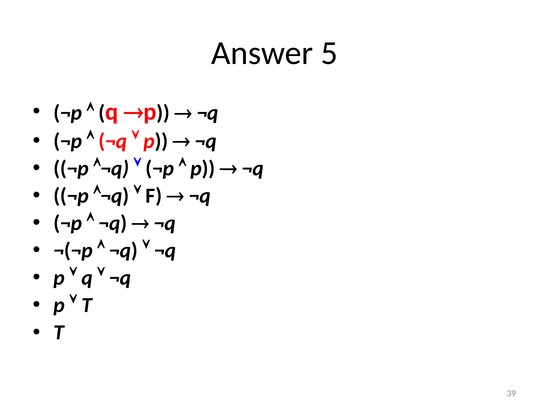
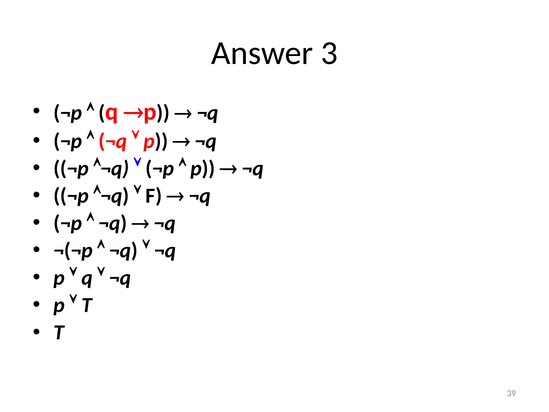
5: 5 -> 3
